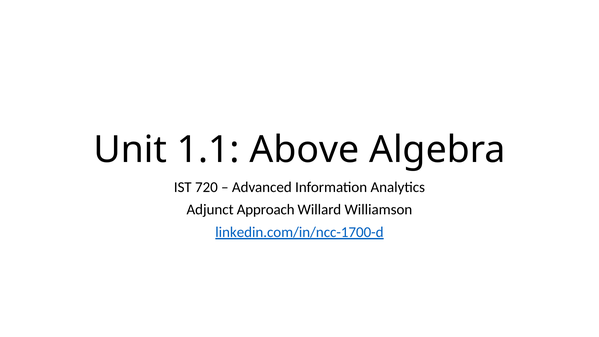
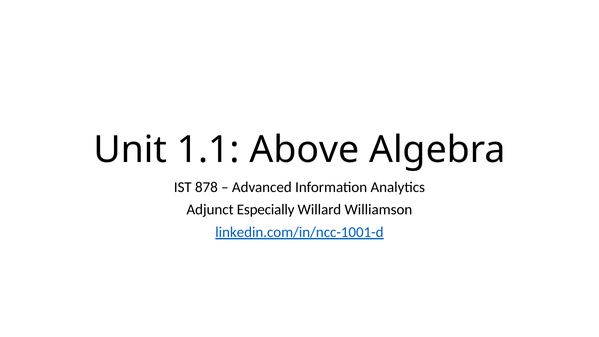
720: 720 -> 878
Approach: Approach -> Especially
linkedin.com/in/ncc-1700-d: linkedin.com/in/ncc-1700-d -> linkedin.com/in/ncc-1001-d
